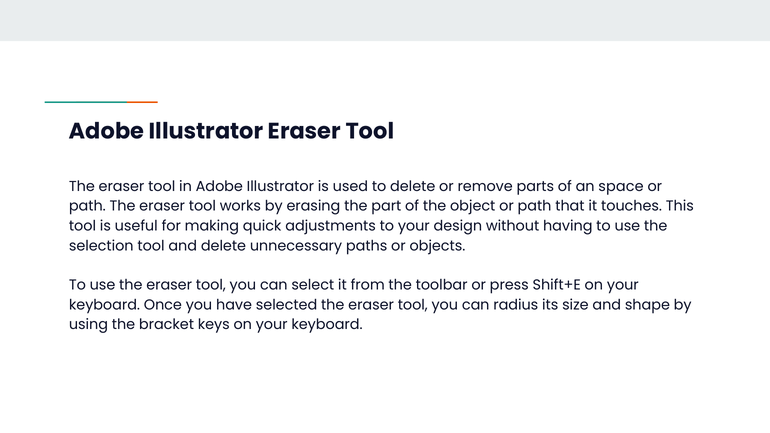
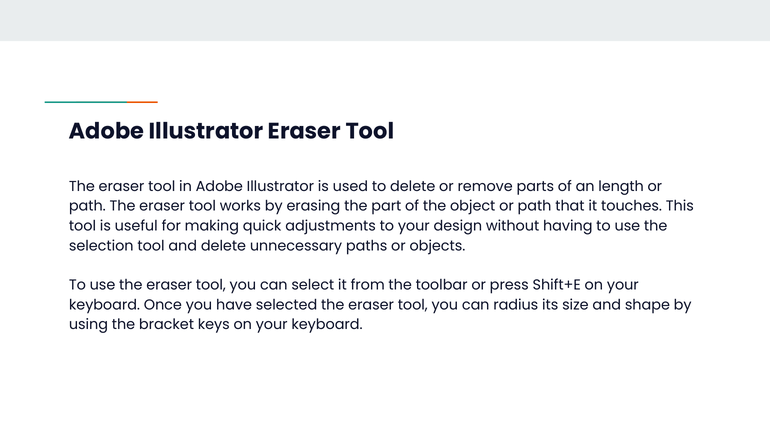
space: space -> length
